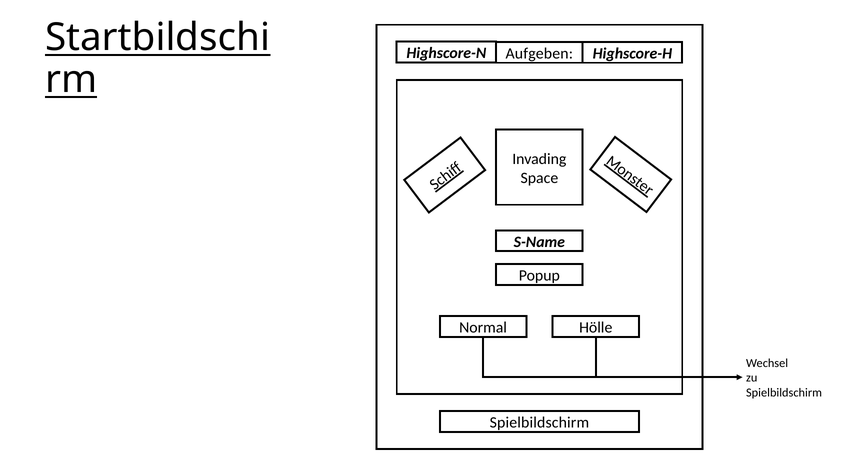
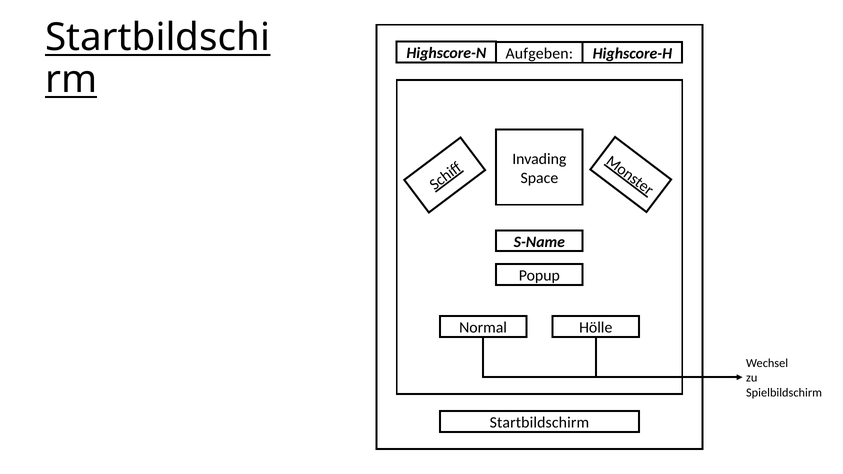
Spielbildschirm at (539, 423): Spielbildschirm -> Startbildschirm
